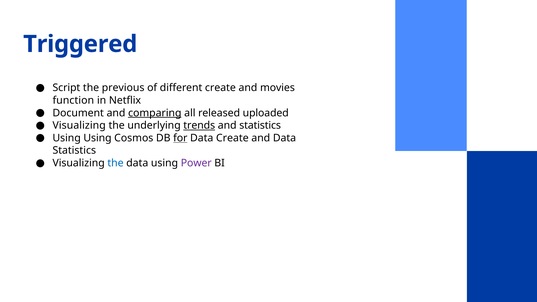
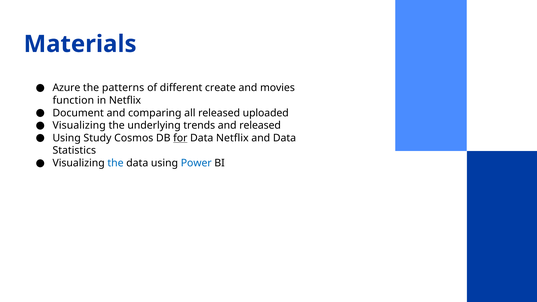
Triggered: Triggered -> Materials
Script: Script -> Azure
previous: previous -> patterns
comparing underline: present -> none
trends underline: present -> none
and statistics: statistics -> released
Using Using: Using -> Study
Data Create: Create -> Netflix
Power colour: purple -> blue
